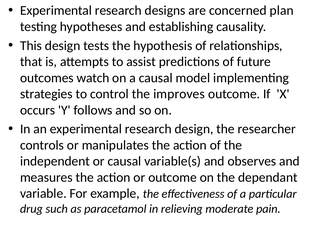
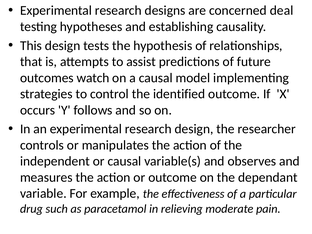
plan: plan -> deal
improves: improves -> identified
